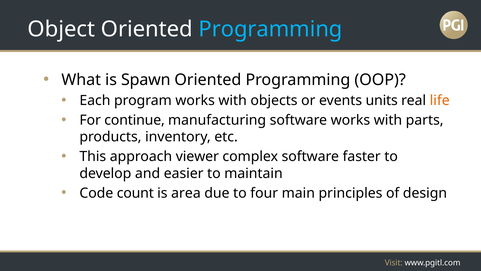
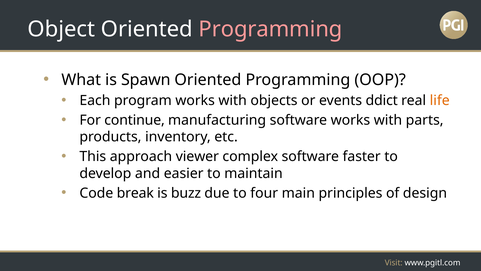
Programming at (271, 29) colour: light blue -> pink
units: units -> ddict
count: count -> break
area: area -> buzz
